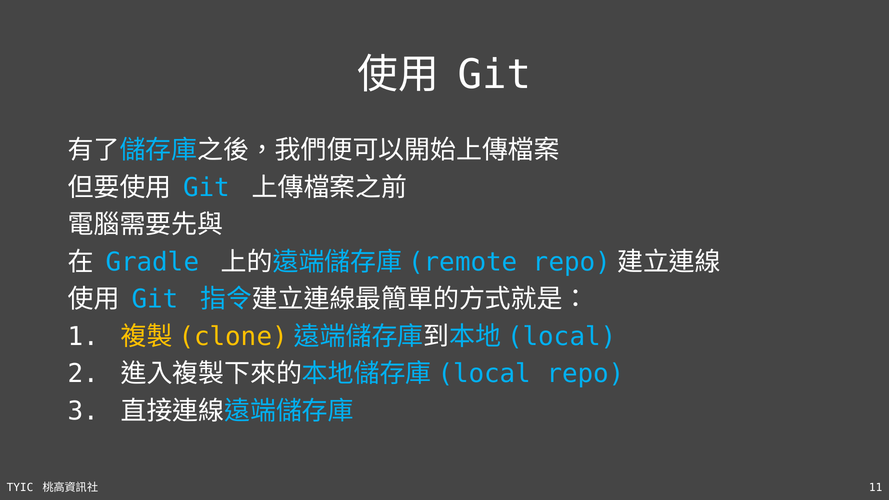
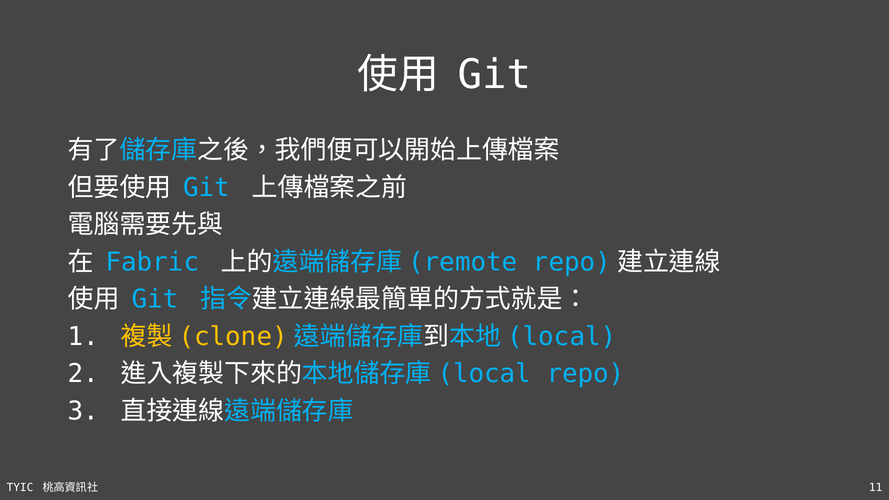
Gradle: Gradle -> Fabric
